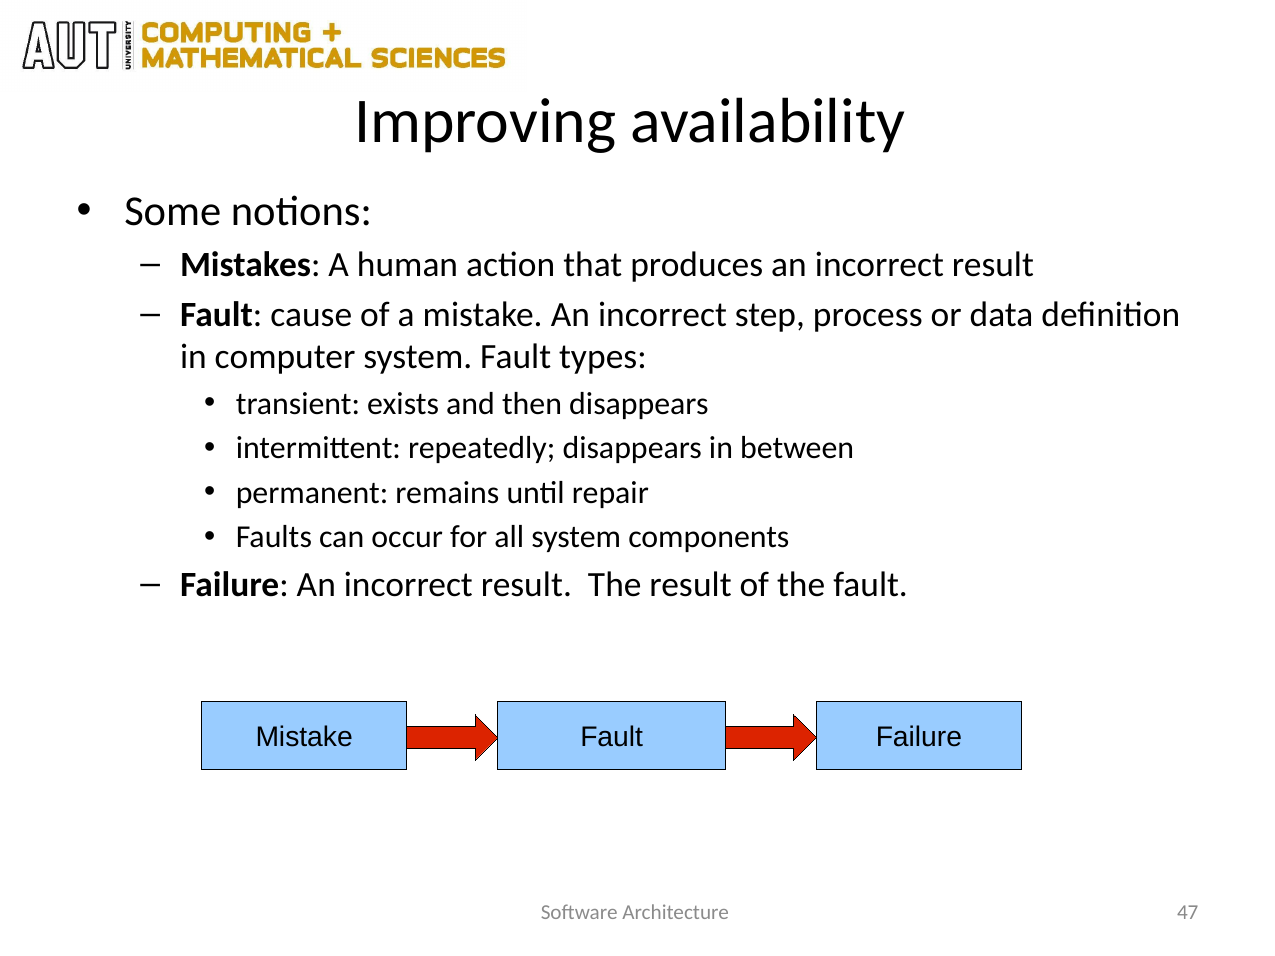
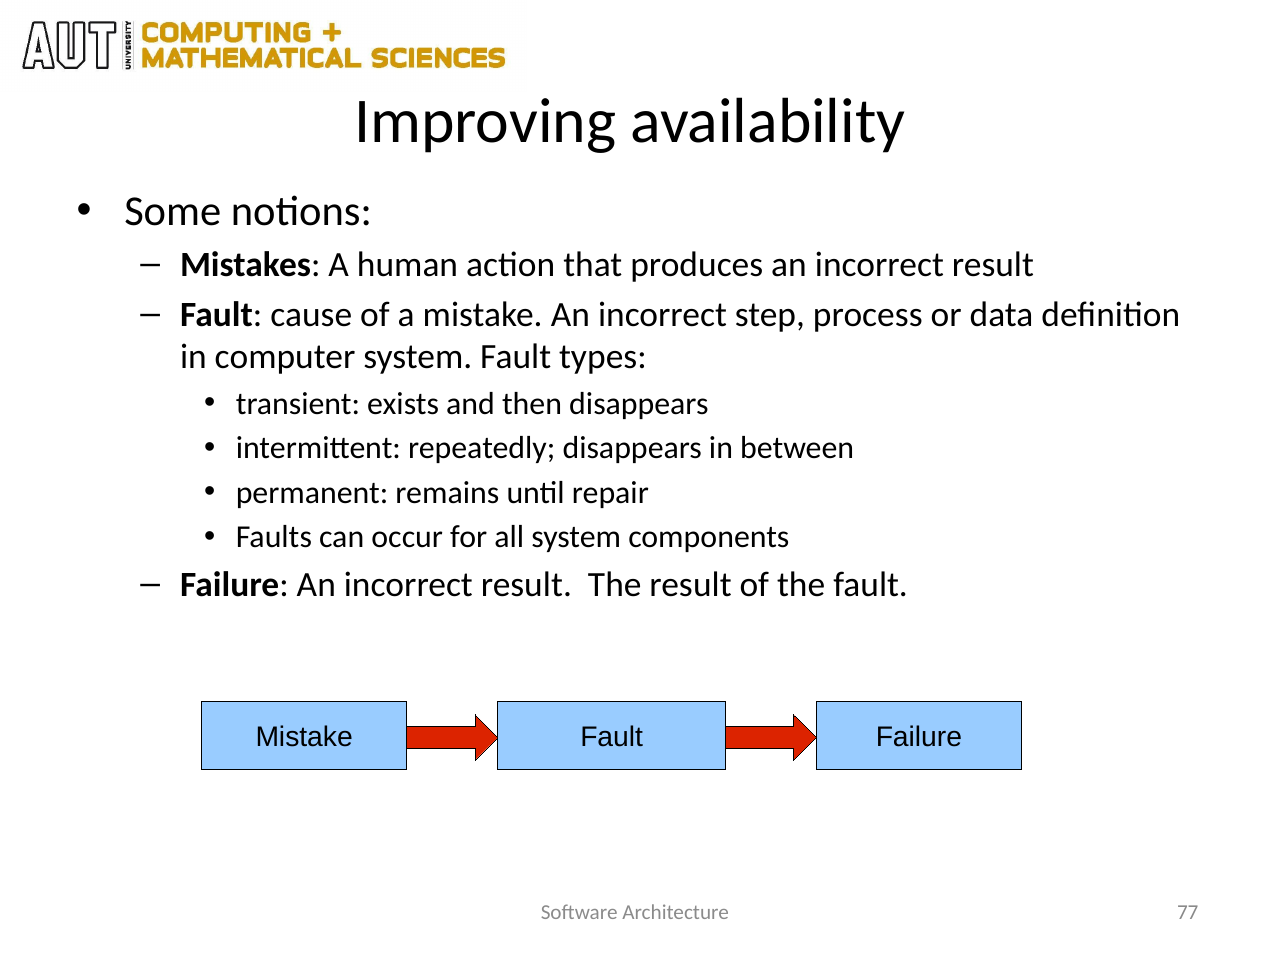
47: 47 -> 77
